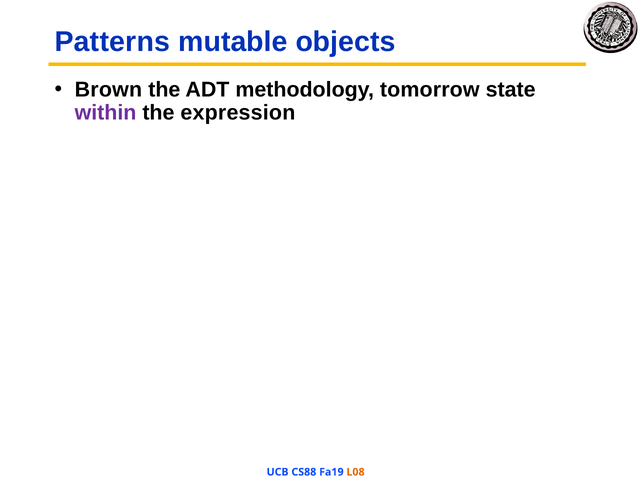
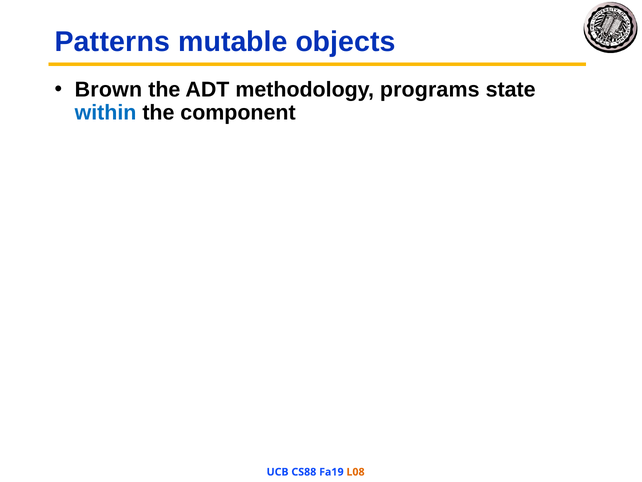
tomorrow: tomorrow -> programs
within colour: purple -> blue
expression: expression -> component
